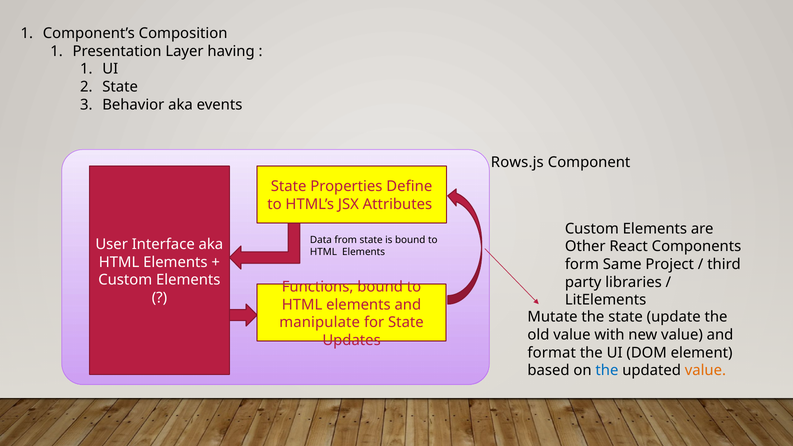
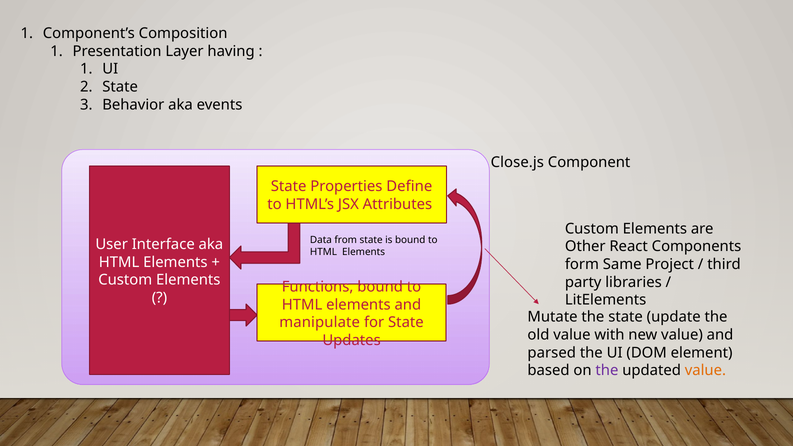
Rows.js: Rows.js -> Close.js
format: format -> parsed
the at (607, 371) colour: blue -> purple
